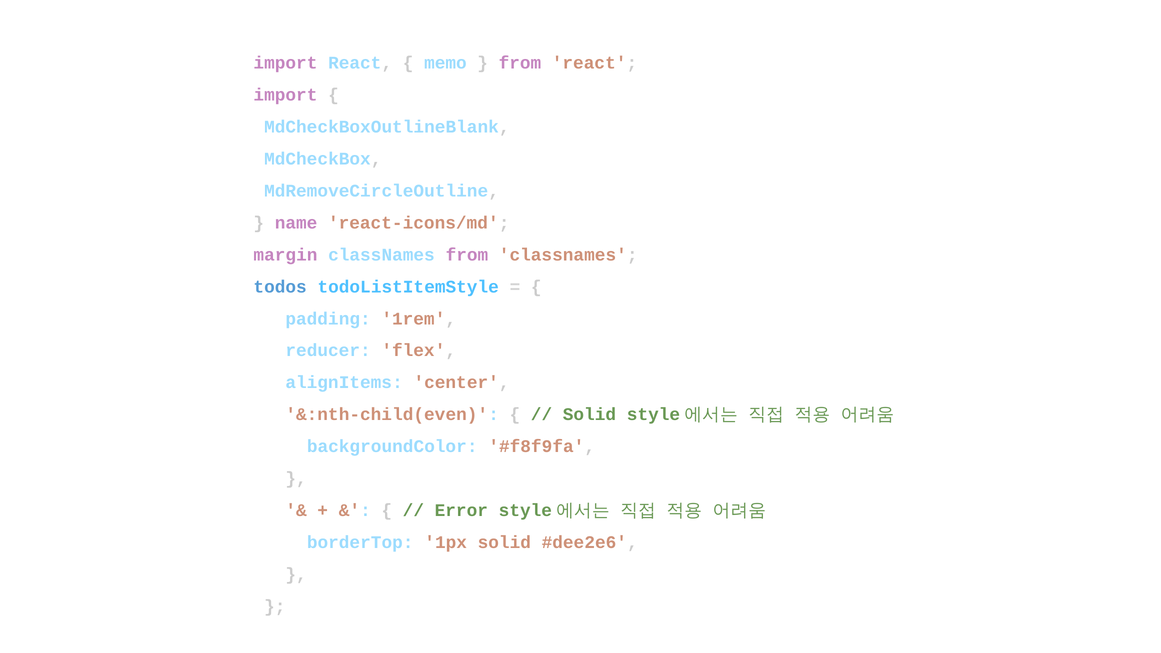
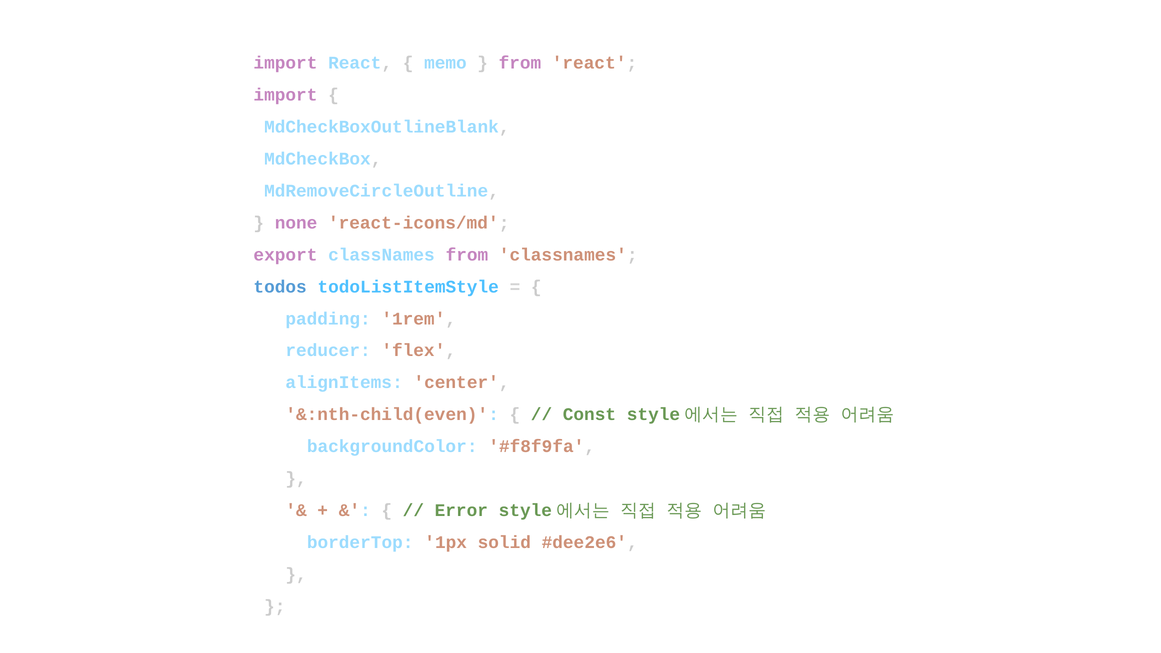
name: name -> none
margin: margin -> export
Solid at (589, 415): Solid -> Const
